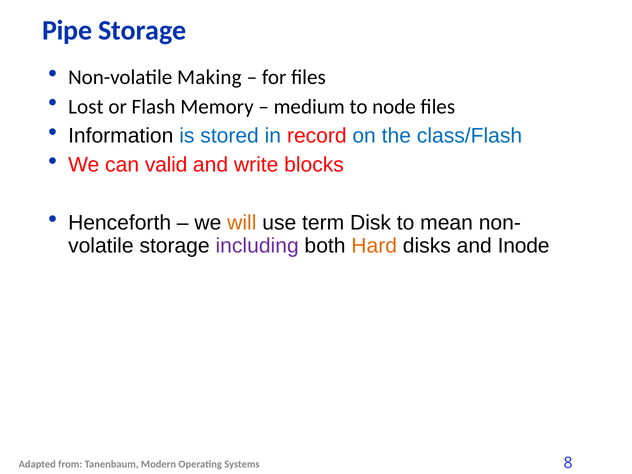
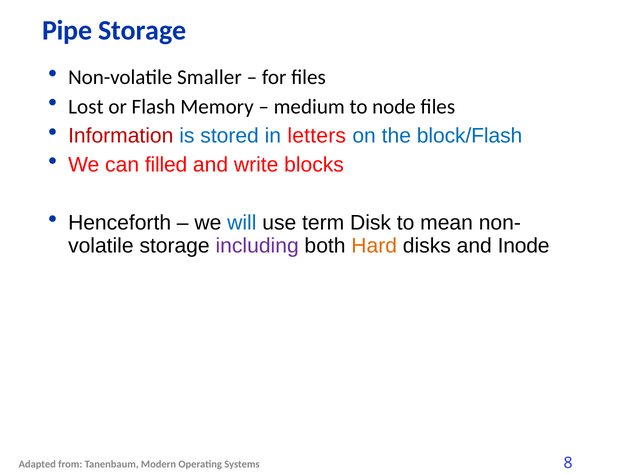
Making: Making -> Smaller
Information colour: black -> red
record: record -> letters
class/Flash: class/Flash -> block/Flash
valid: valid -> filled
will colour: orange -> blue
